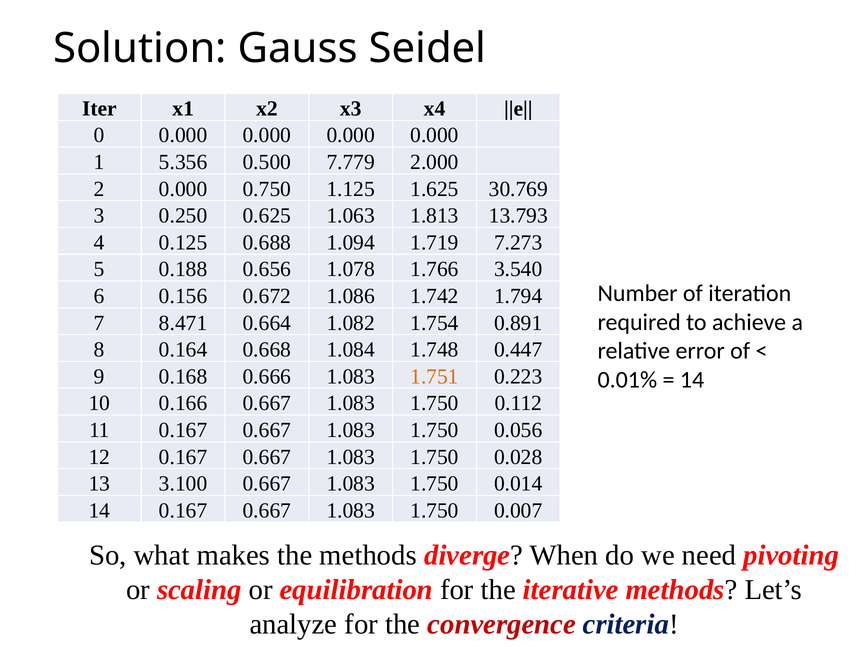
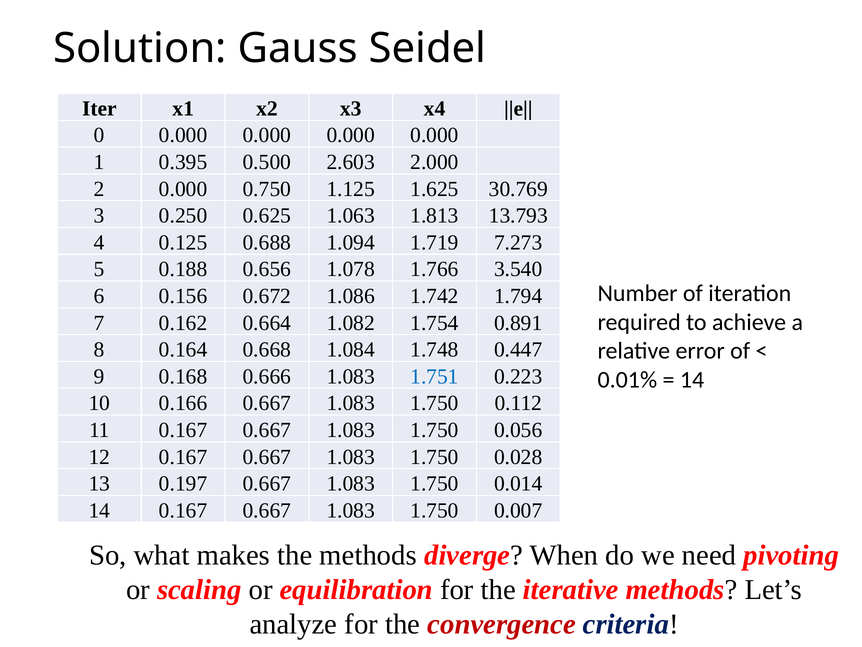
5.356: 5.356 -> 0.395
7.779: 7.779 -> 2.603
8.471: 8.471 -> 0.162
1.751 colour: orange -> blue
3.100: 3.100 -> 0.197
